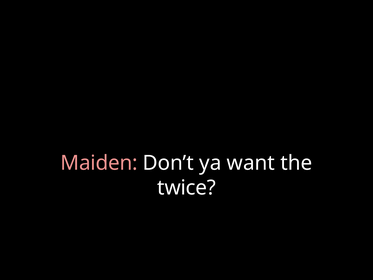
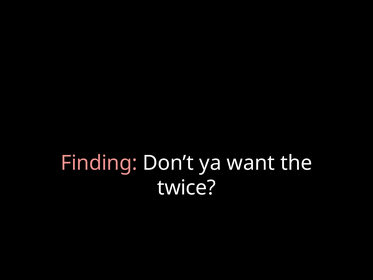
Maiden: Maiden -> Finding
